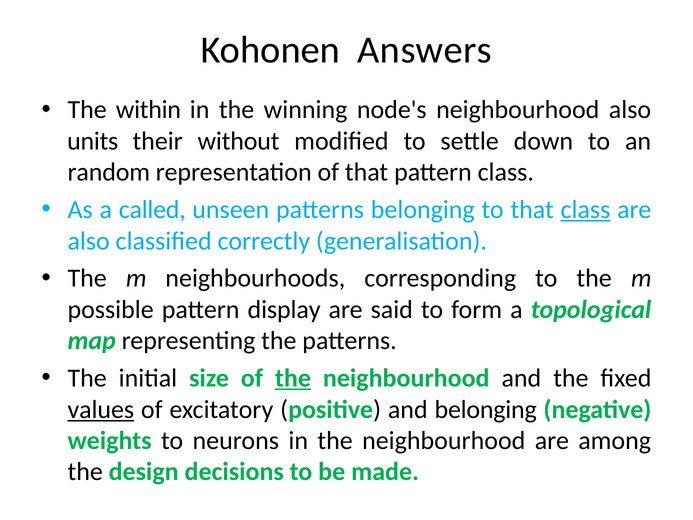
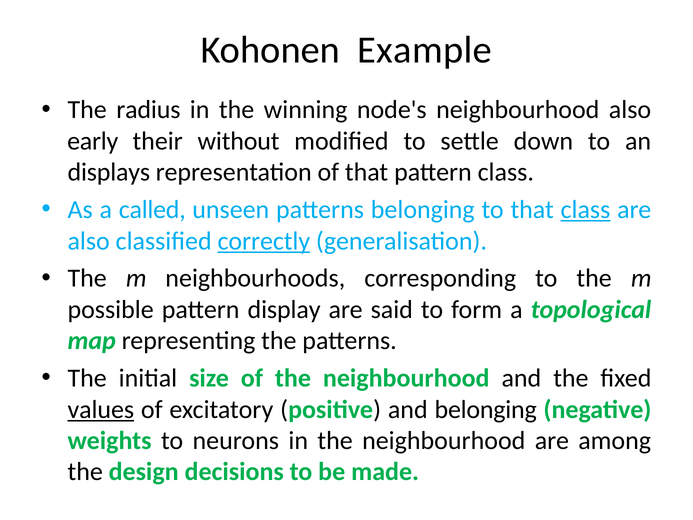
Answers: Answers -> Example
within: within -> radius
units: units -> early
random: random -> displays
correctly underline: none -> present
the at (293, 378) underline: present -> none
